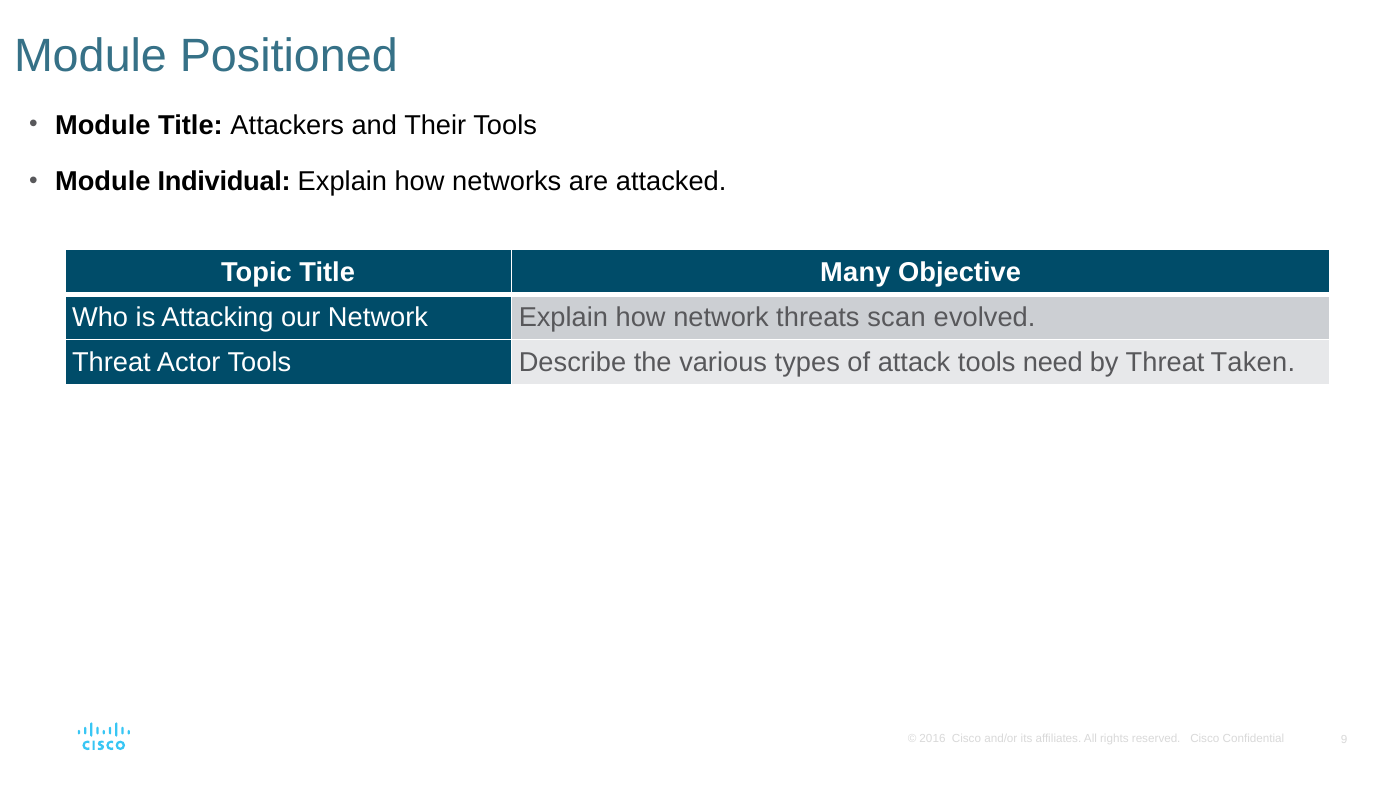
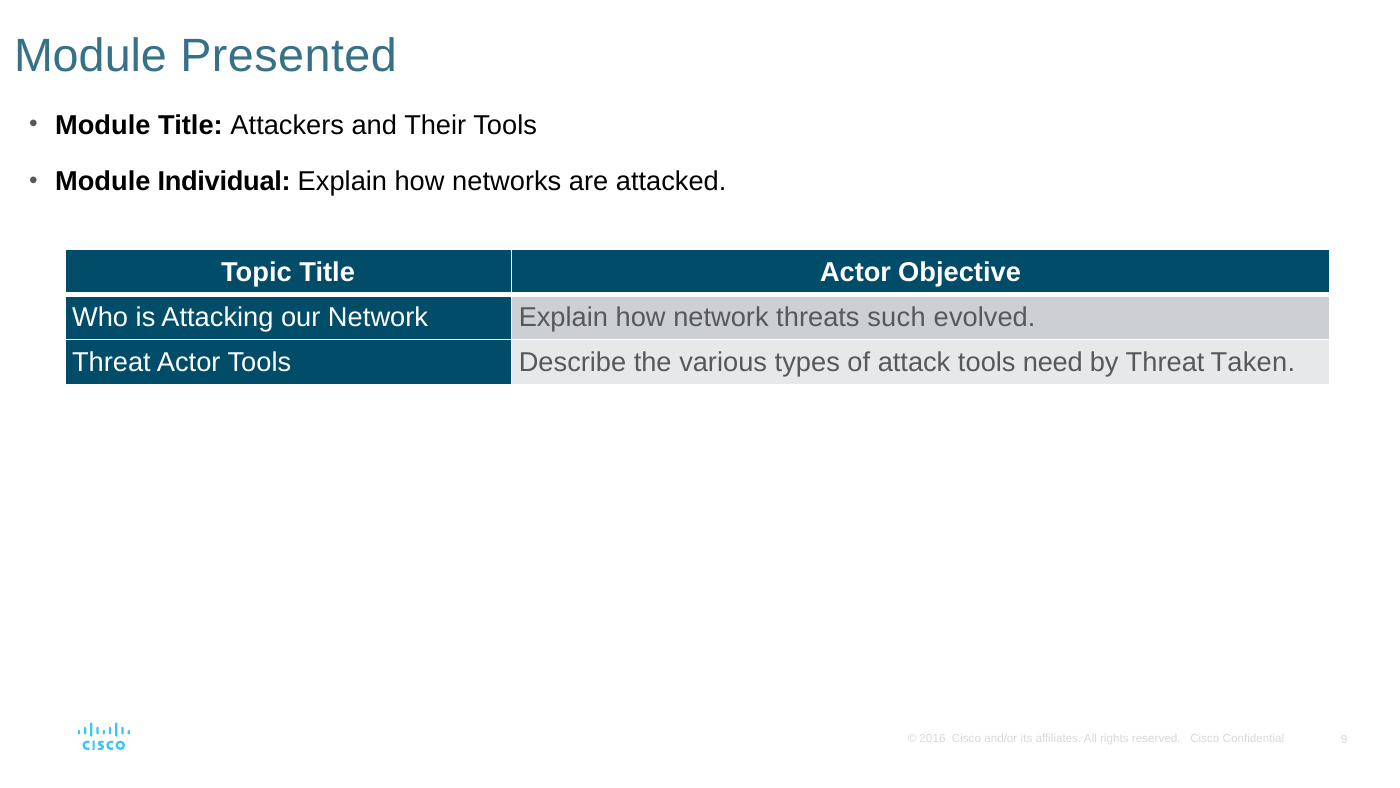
Positioned: Positioned -> Presented
Title Many: Many -> Actor
scan: scan -> such
